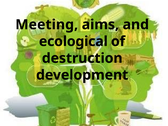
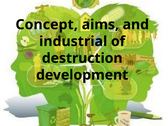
Meeting: Meeting -> Concept
ecological: ecological -> industrial
